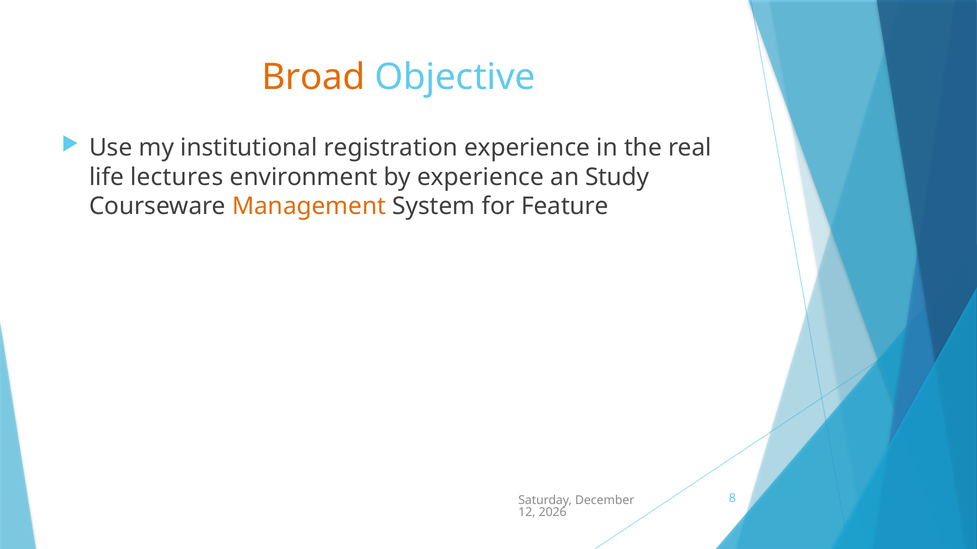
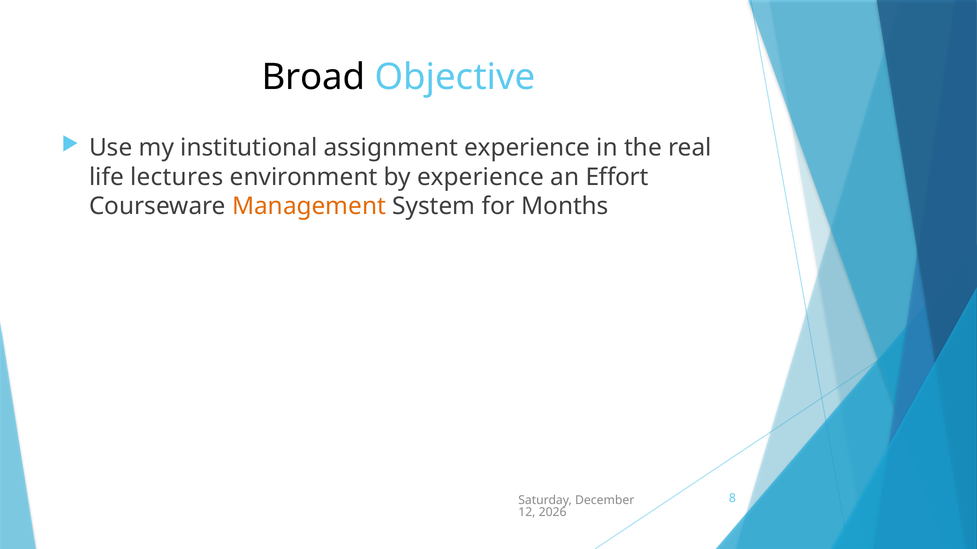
Broad colour: orange -> black
registration: registration -> assignment
Study: Study -> Effort
Feature: Feature -> Months
